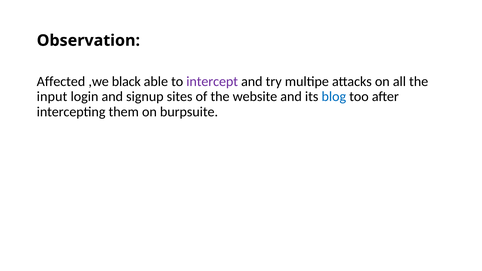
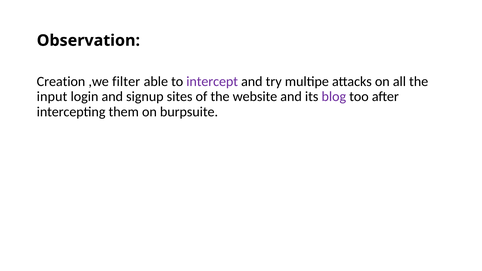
Affected: Affected -> Creation
black: black -> filter
blog colour: blue -> purple
